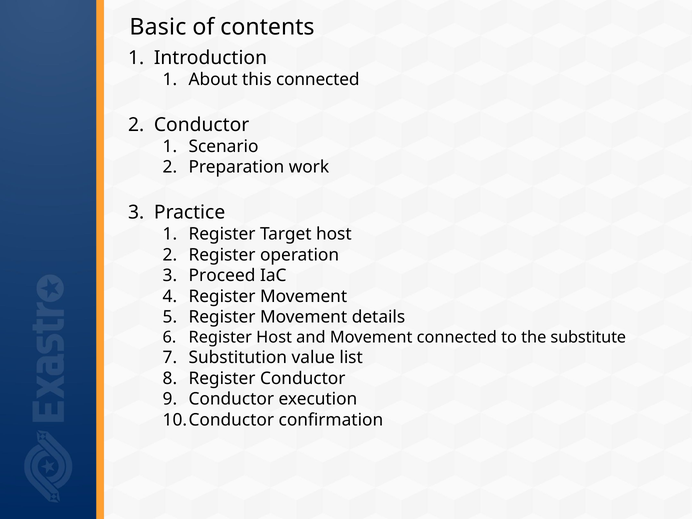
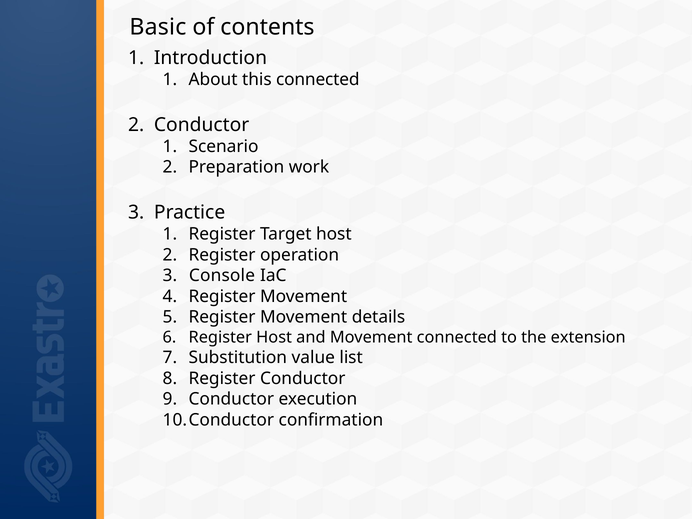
Proceed: Proceed -> Console
substitute: substitute -> extension
